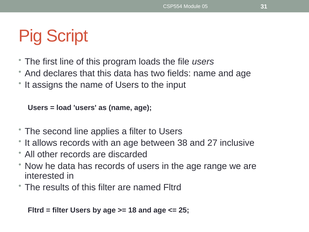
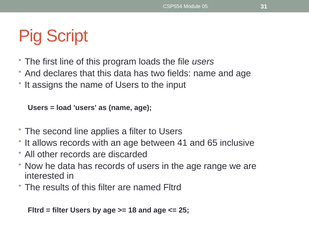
38: 38 -> 41
27: 27 -> 65
